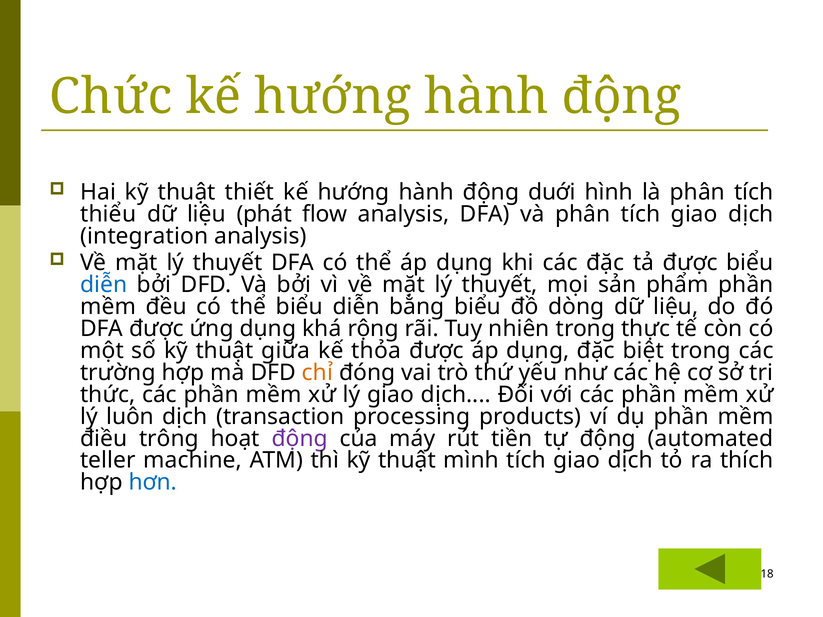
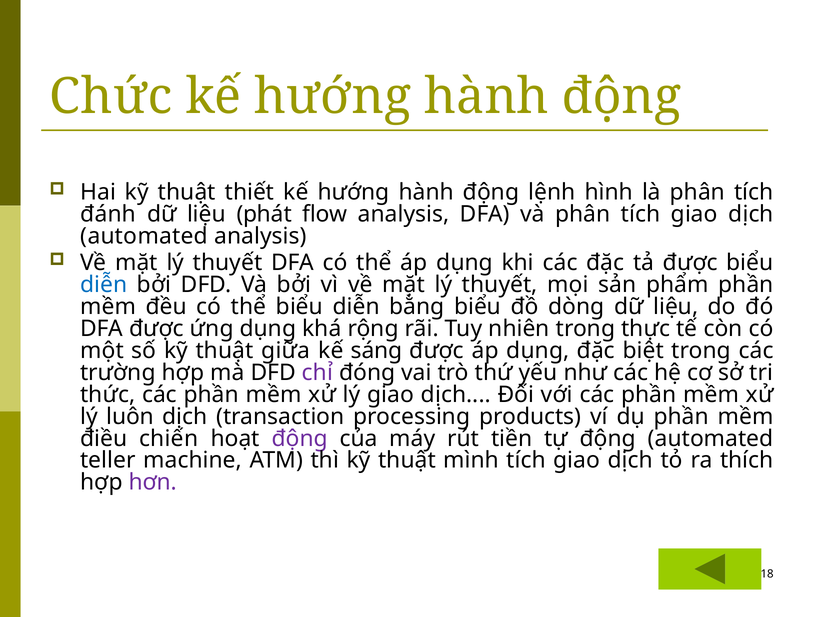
duới: duới -> lệnh
thiểu: thiểu -> đánh
integration at (144, 236): integration -> automated
thỏa: thỏa -> sáng
chỉ colour: orange -> purple
trông: trông -> chiến
hơn colour: blue -> purple
